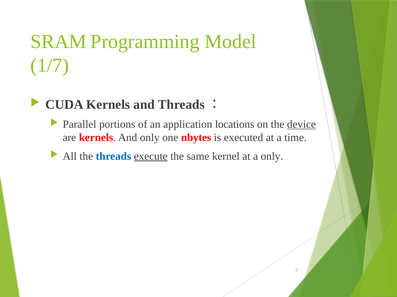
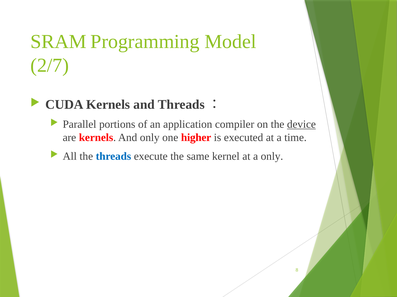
1/7: 1/7 -> 2/7
locations: locations -> compiler
nbytes: nbytes -> higher
execute underline: present -> none
